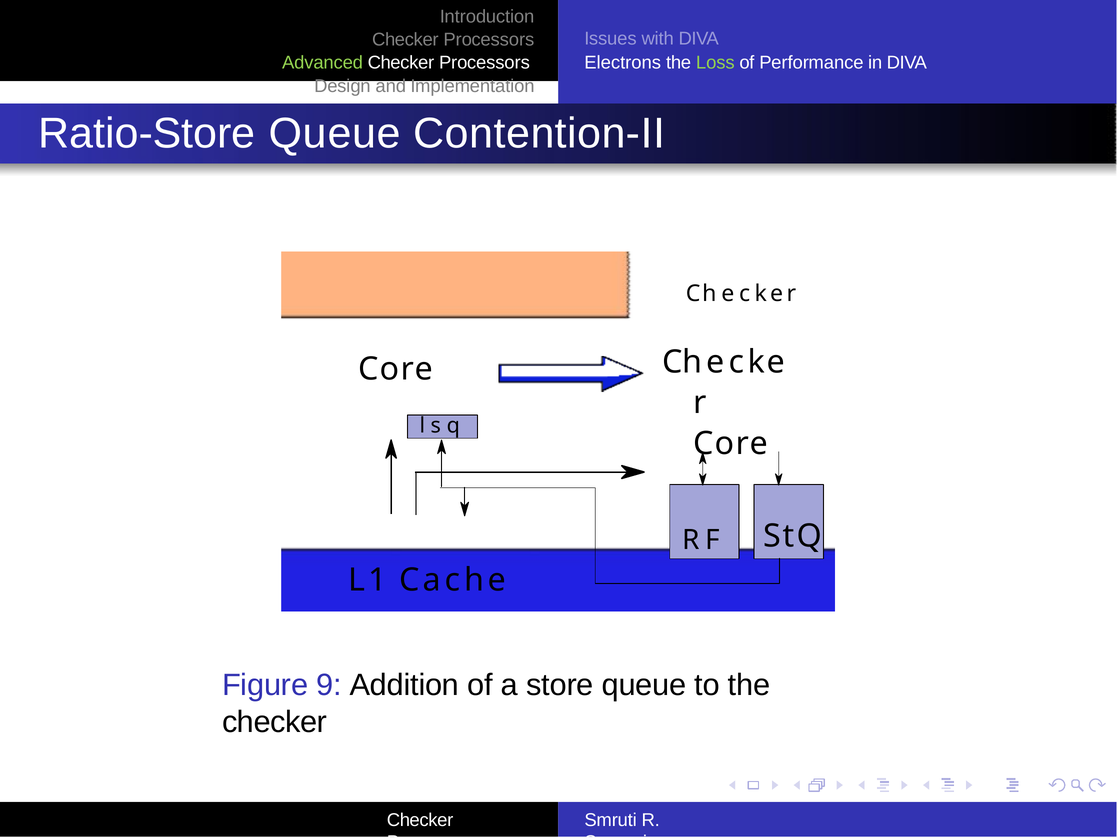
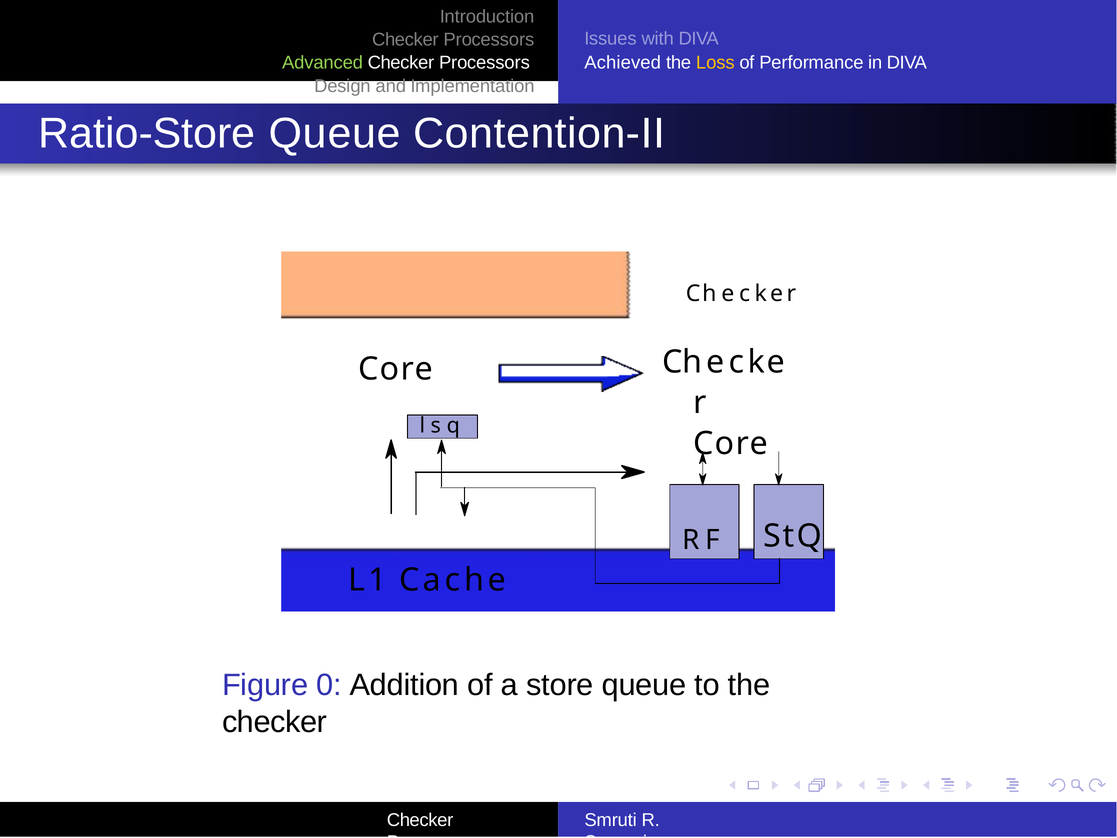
Electrons: Electrons -> Achieved
Loss colour: light green -> yellow
9: 9 -> 0
